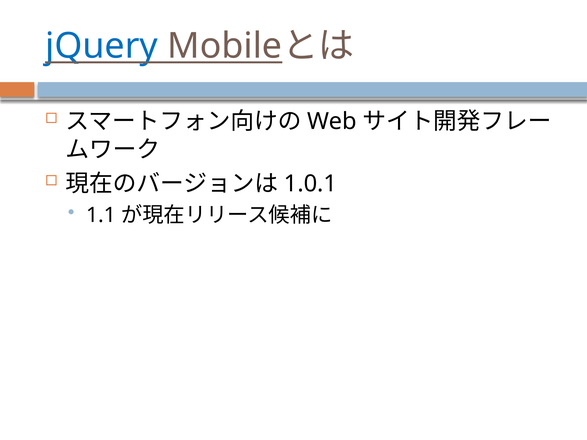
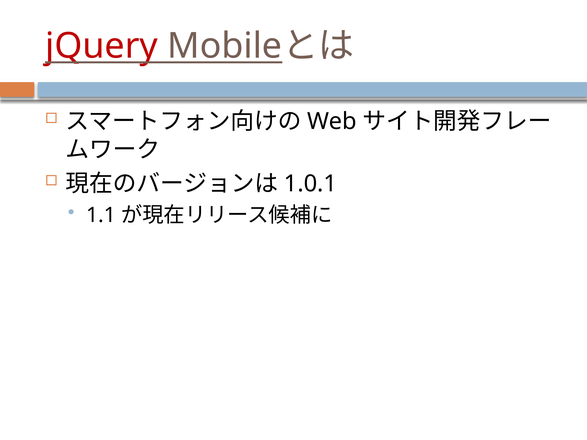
jQuery colour: blue -> red
